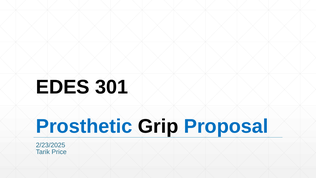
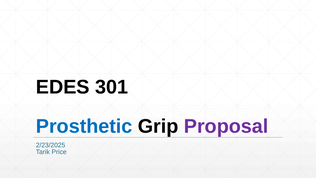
Proposal colour: blue -> purple
